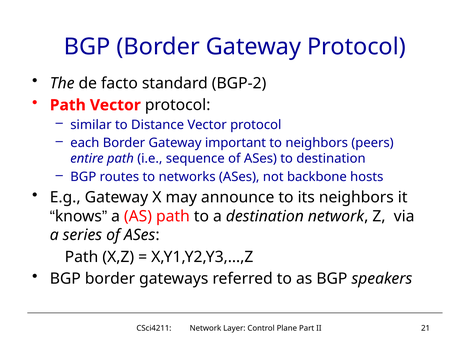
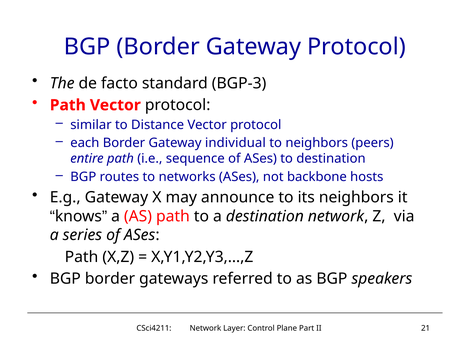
BGP-2: BGP-2 -> BGP-3
important: important -> individual
